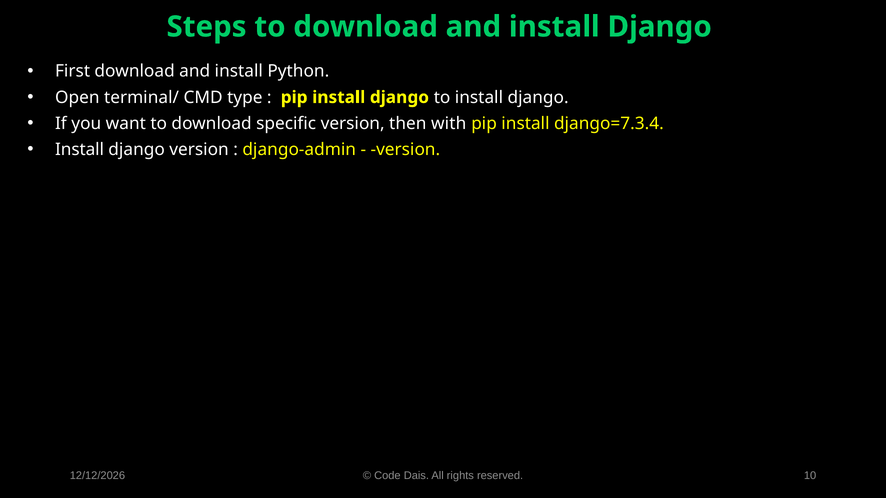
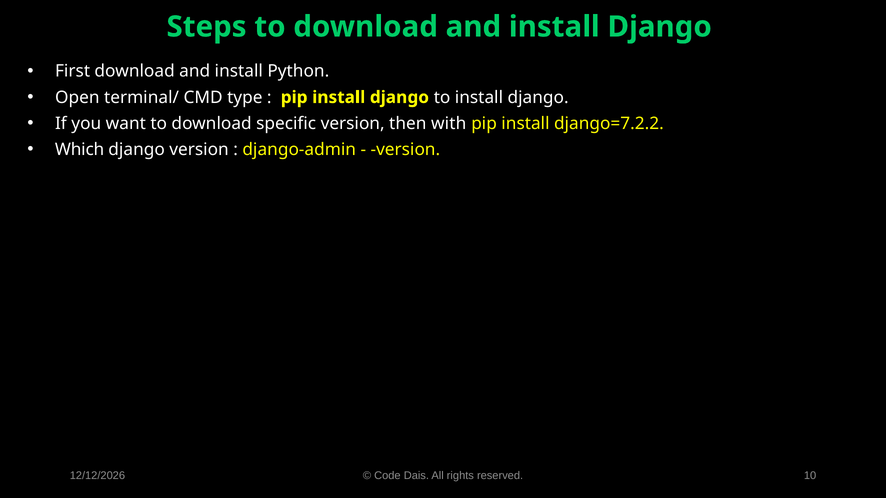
django=7.3.4: django=7.3.4 -> django=7.2.2
Install at (80, 150): Install -> Which
